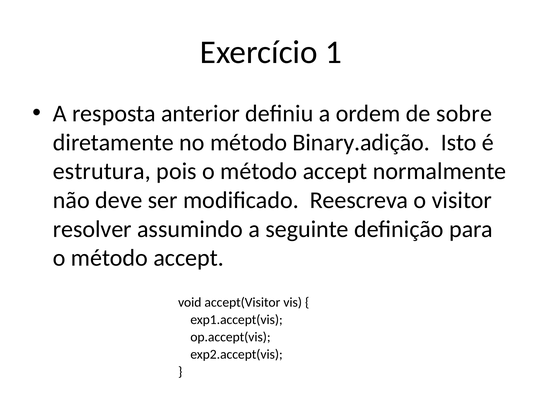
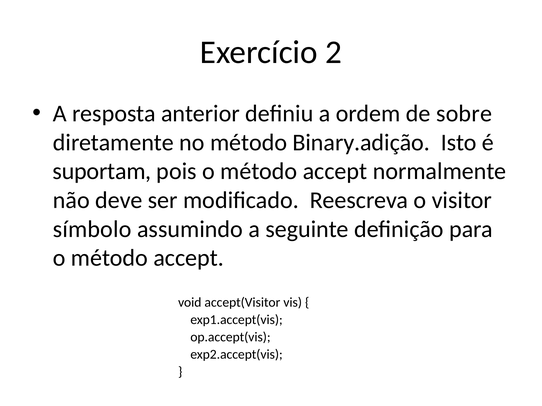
1: 1 -> 2
estrutura: estrutura -> suportam
resolver: resolver -> símbolo
